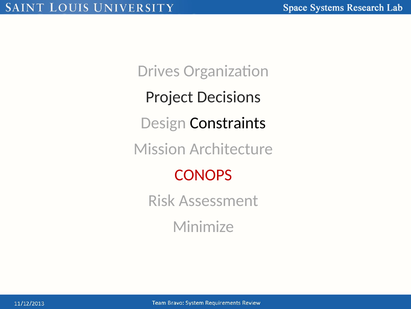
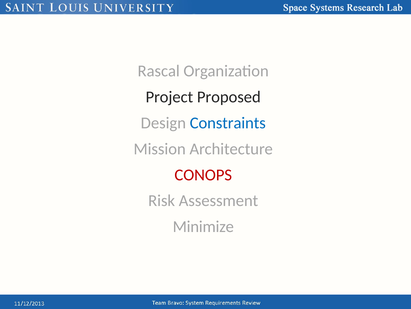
Drives: Drives -> Rascal
Decisions: Decisions -> Proposed
Constraints colour: black -> blue
